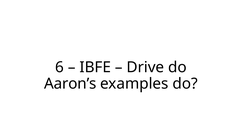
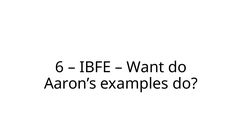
Drive: Drive -> Want
